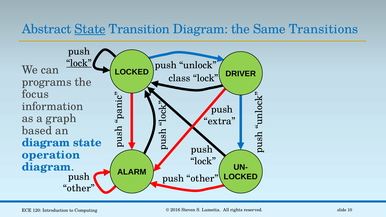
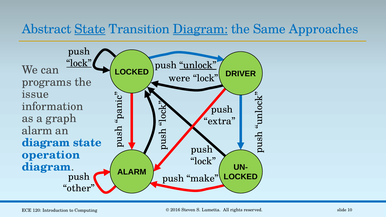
Diagram at (200, 29) underline: none -> present
Transitions: Transitions -> Approaches
unlock underline: none -> present
class: class -> were
focus: focus -> issue
based at (37, 131): based -> alarm
other at (202, 178): other -> make
